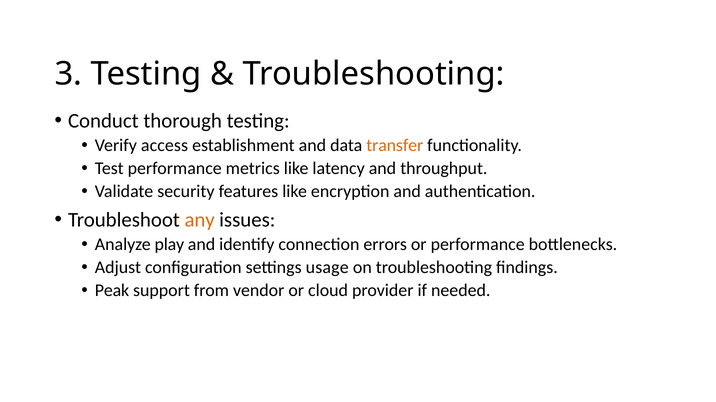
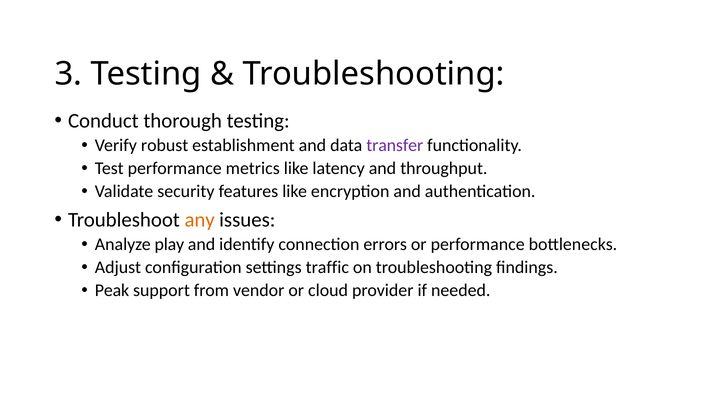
access: access -> robust
transfer colour: orange -> purple
usage: usage -> traffic
